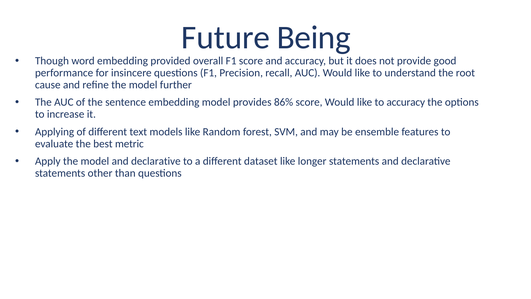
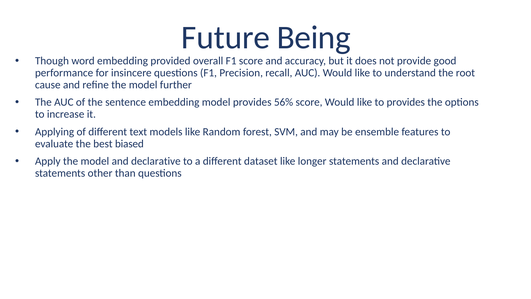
86%: 86% -> 56%
to accuracy: accuracy -> provides
metric: metric -> biased
